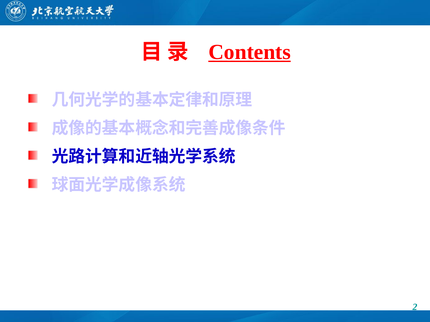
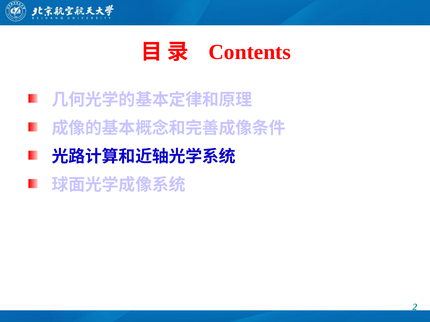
Contents underline: present -> none
